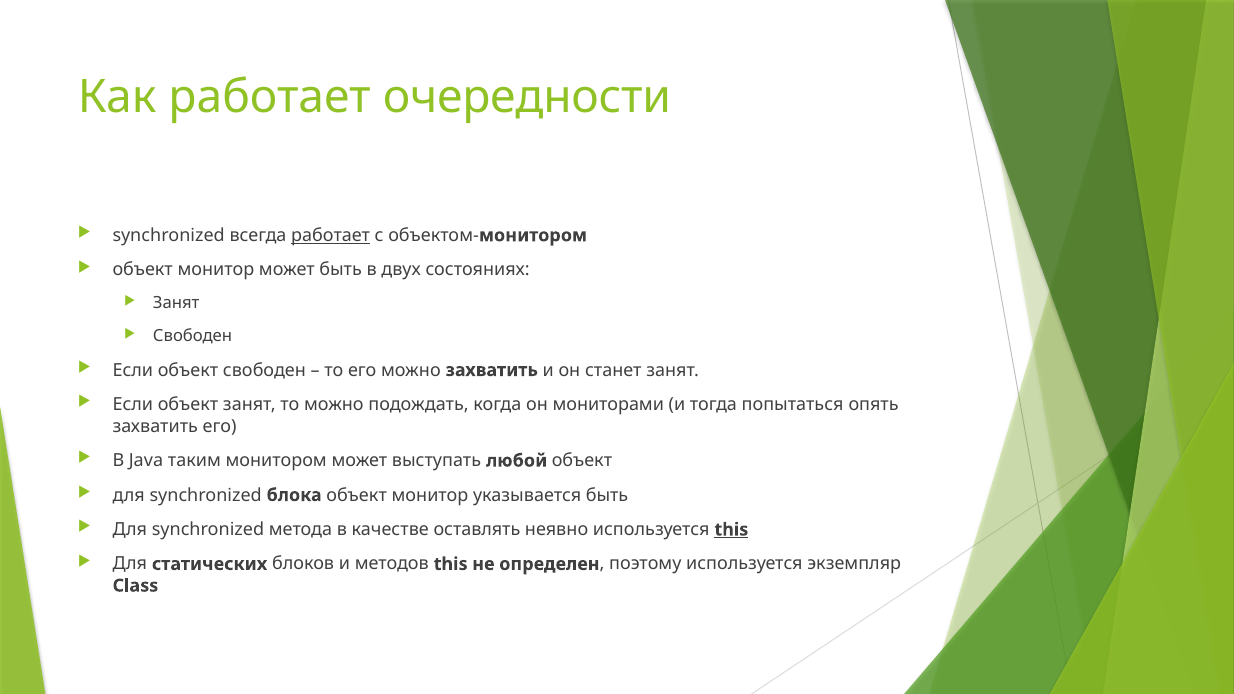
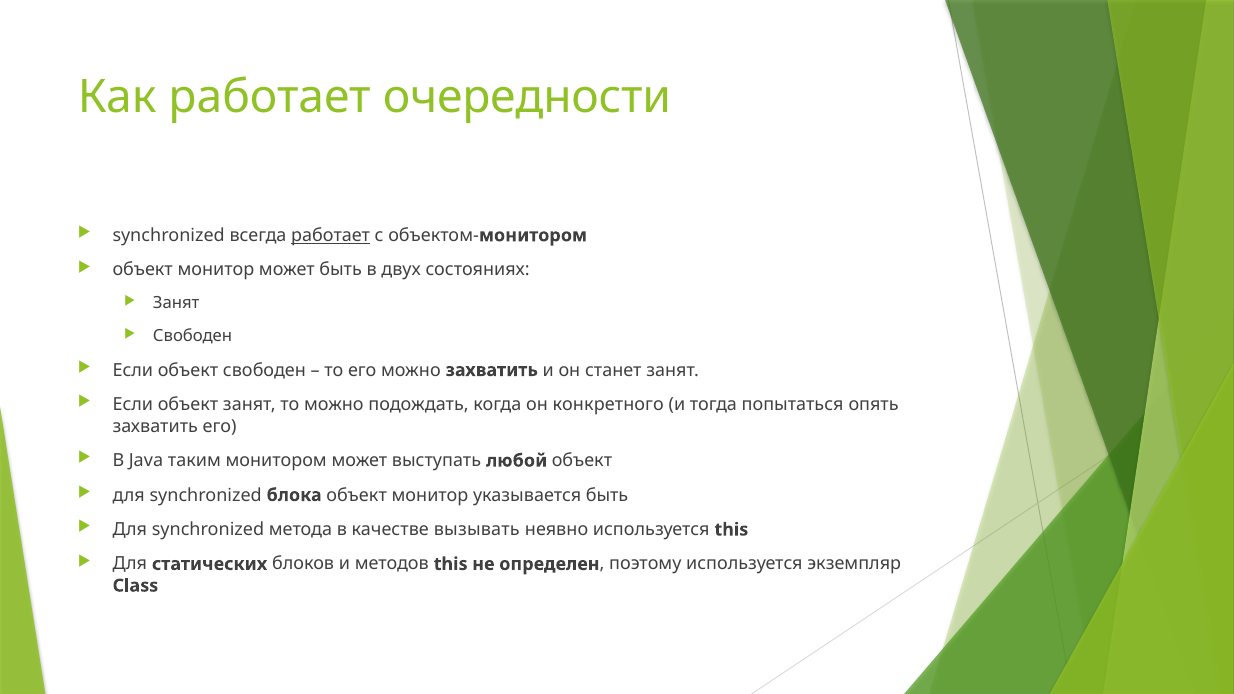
мониторами: мониторами -> конкретного
оставлять: оставлять -> вызывать
this at (731, 530) underline: present -> none
